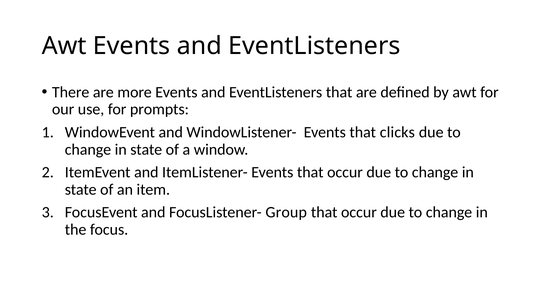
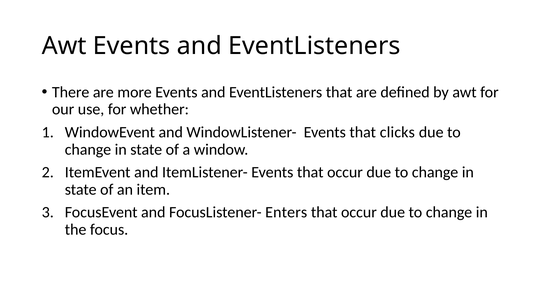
prompts: prompts -> whether
Group: Group -> Enters
